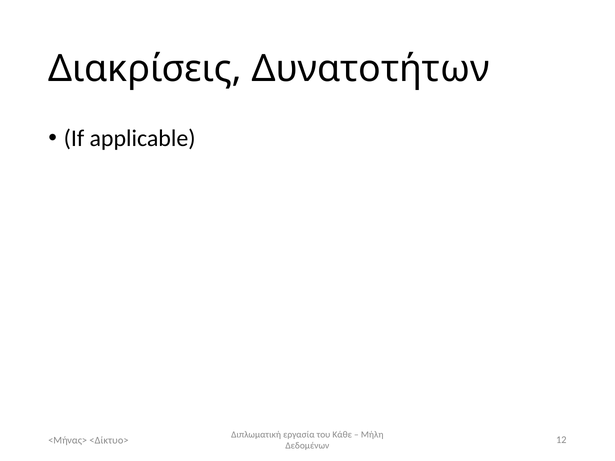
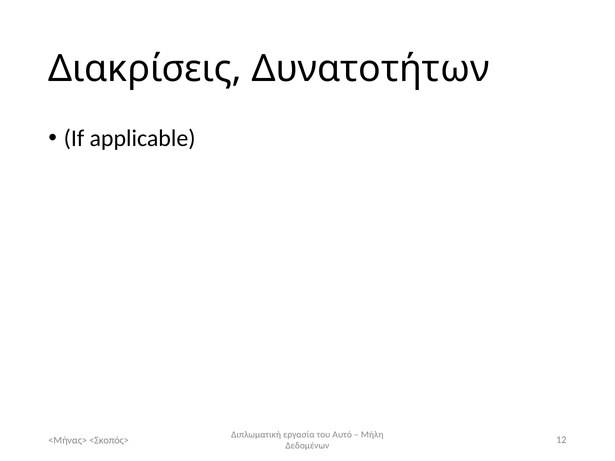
Κάθε: Κάθε -> Αυτό
<Δίκτυο>: <Δίκτυο> -> <Σκοπός>
